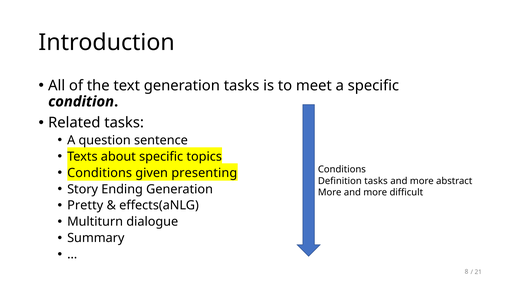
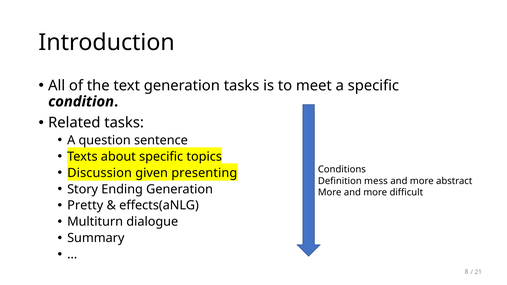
Conditions at (100, 173): Conditions -> Discussion
Definition tasks: tasks -> mess
